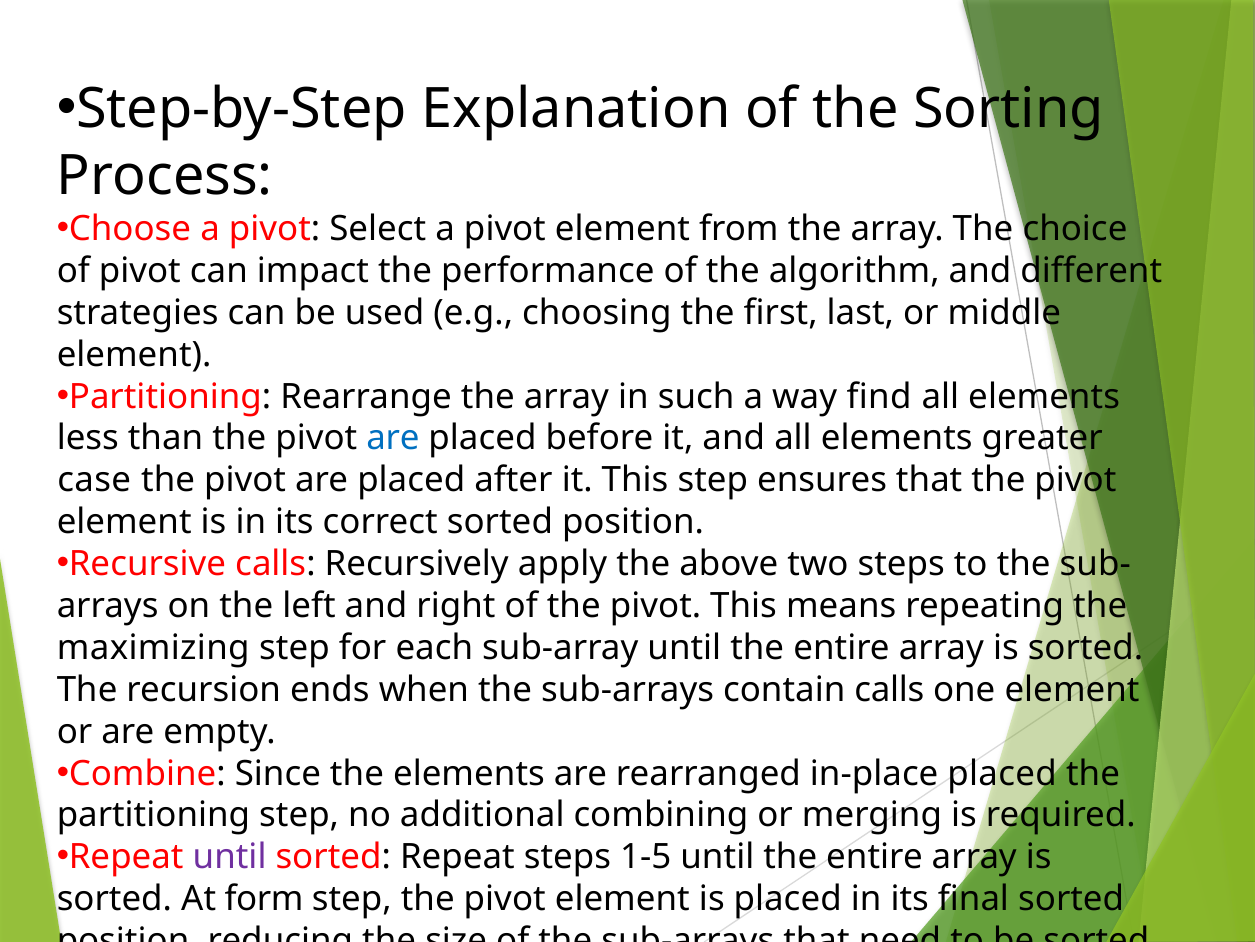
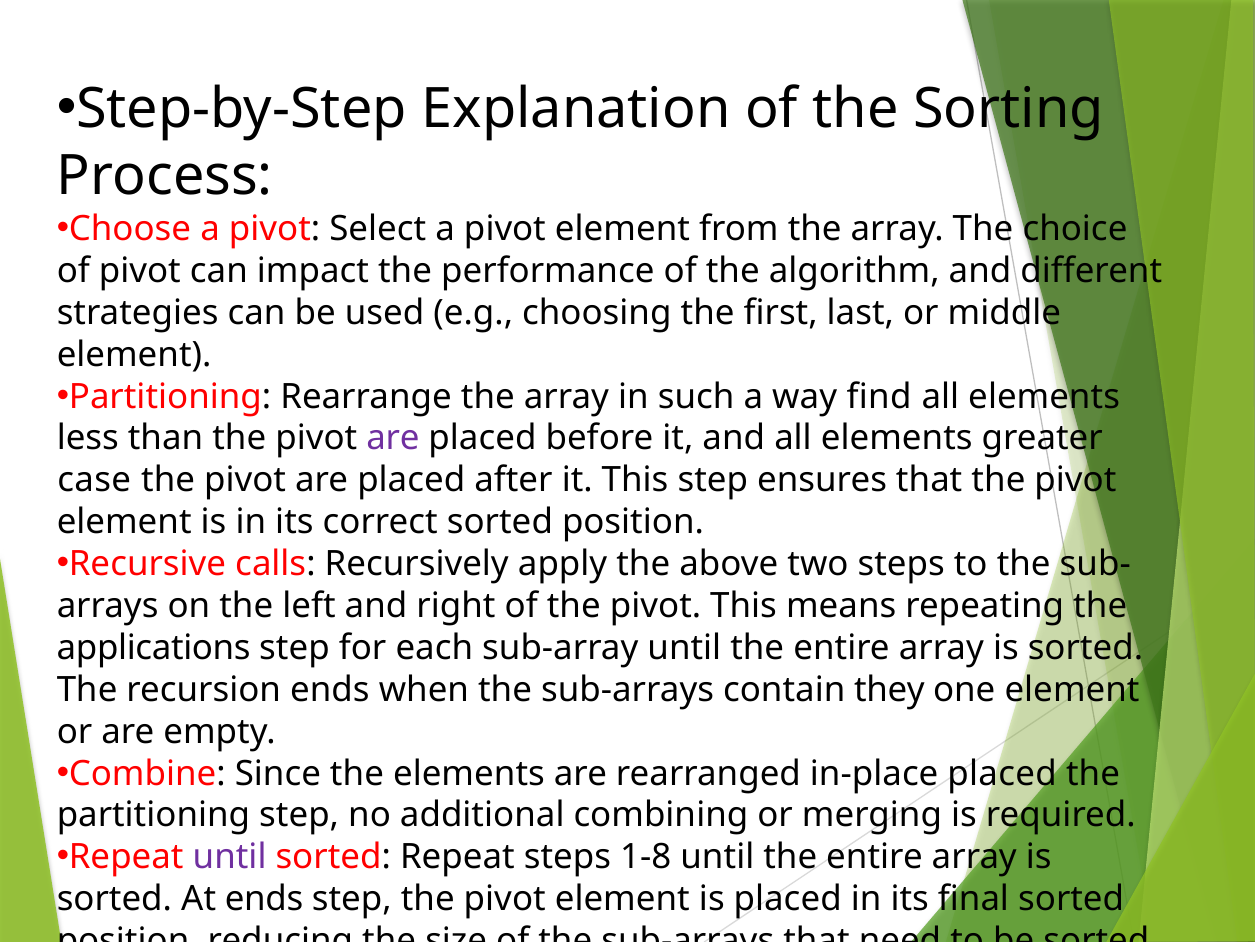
are at (393, 438) colour: blue -> purple
maximizing: maximizing -> applications
contain calls: calls -> they
1-5: 1-5 -> 1-8
At form: form -> ends
